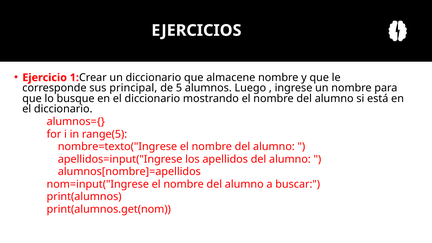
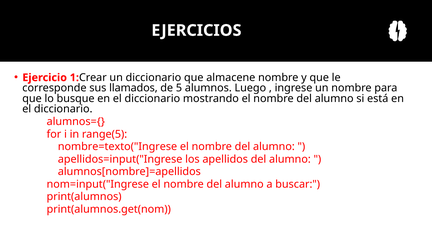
principal: principal -> llamados
